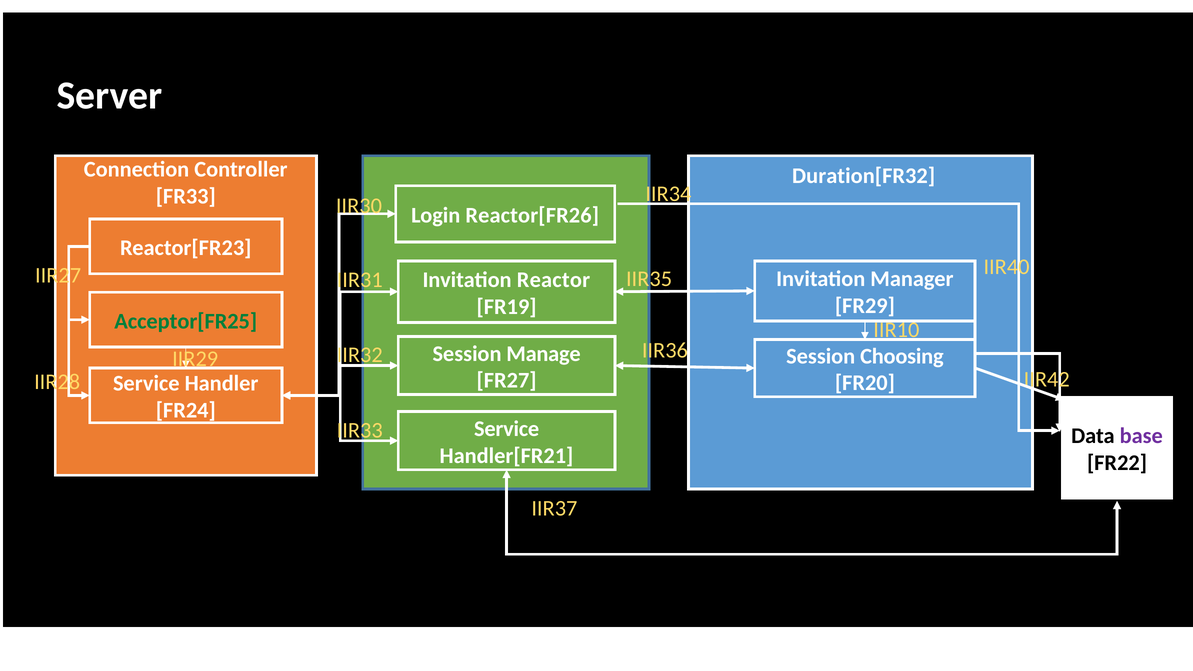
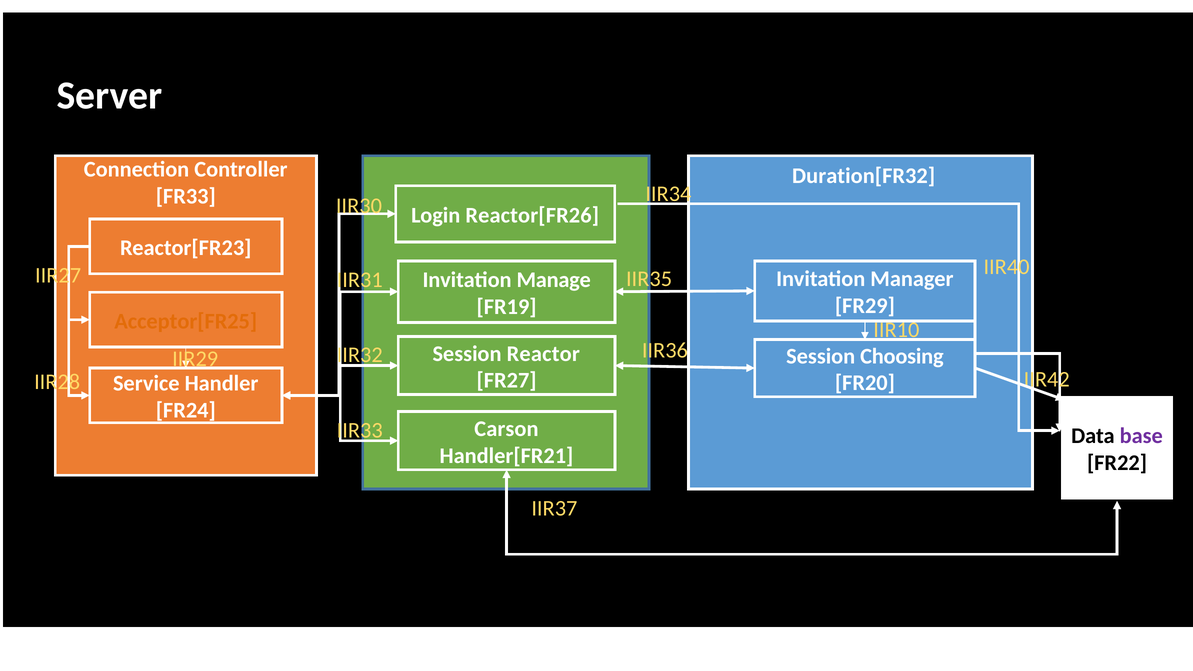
Reactor: Reactor -> Manage
Acceptor[FR25 colour: green -> orange
Manage: Manage -> Reactor
Service at (507, 429): Service -> Carson
